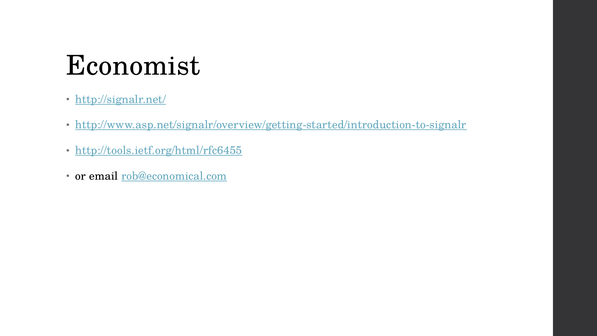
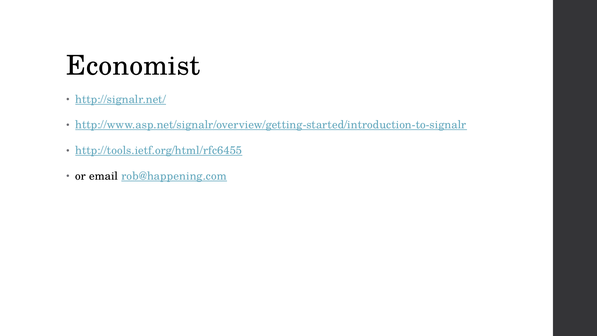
rob@economical.com: rob@economical.com -> rob@happening.com
